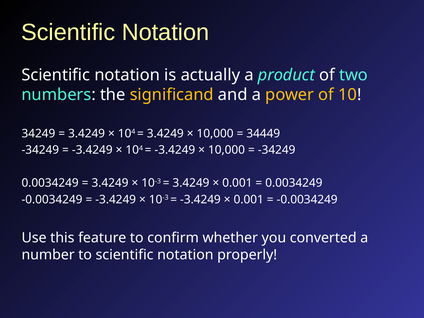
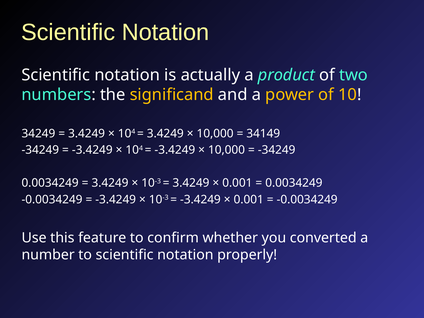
34449: 34449 -> 34149
